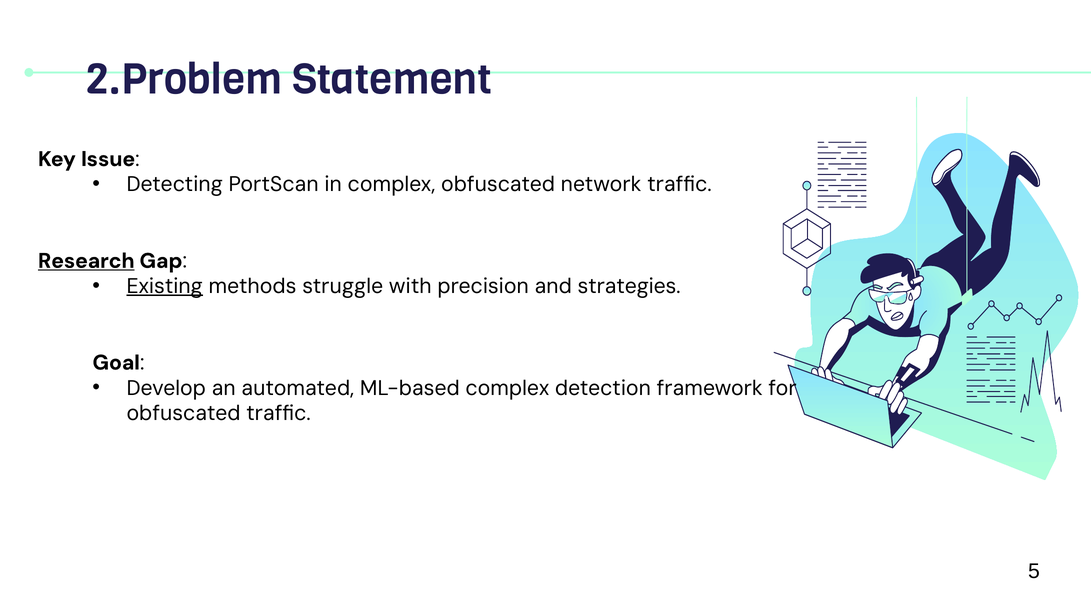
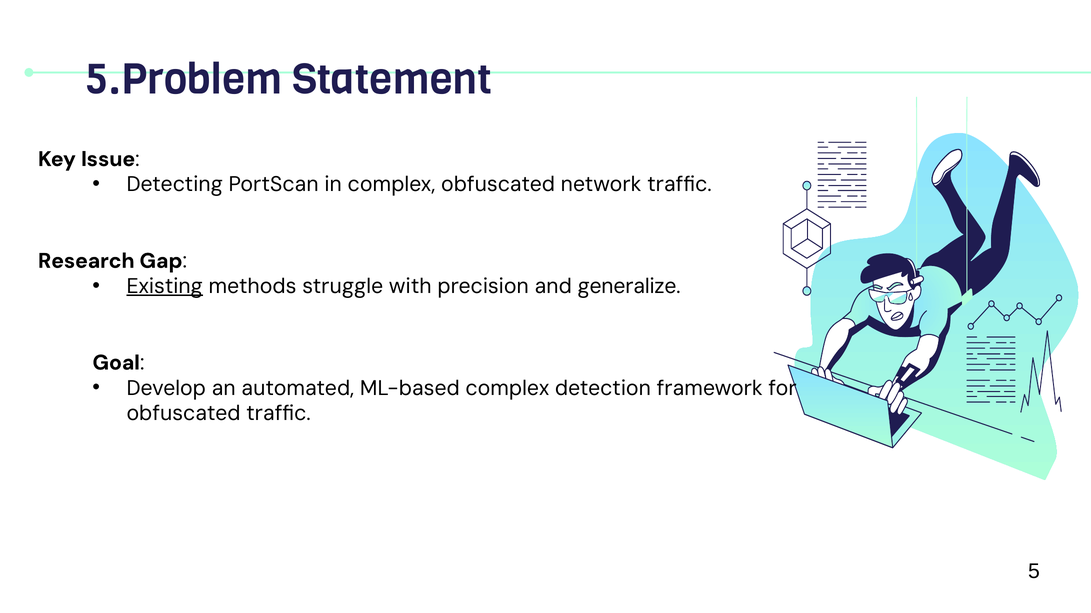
2.Problem: 2.Problem -> 5.Problem
Research underline: present -> none
strategies: strategies -> generalize
